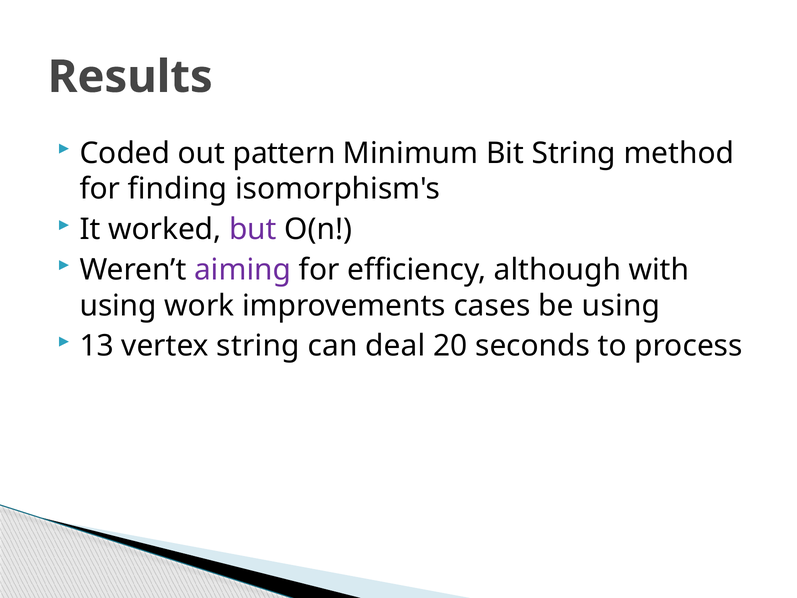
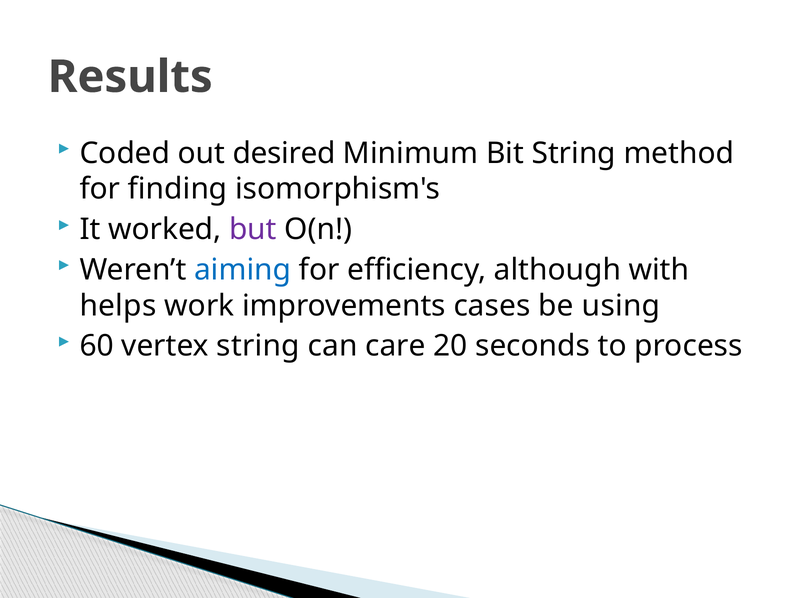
pattern: pattern -> desired
aiming colour: purple -> blue
using at (118, 306): using -> helps
13: 13 -> 60
deal: deal -> care
